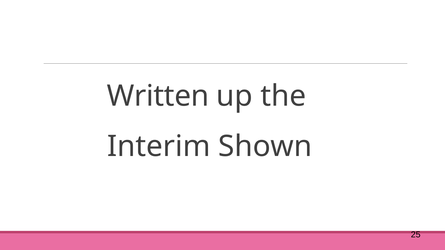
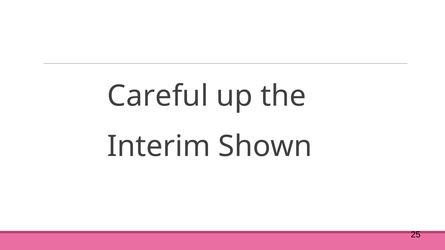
Written: Written -> Careful
